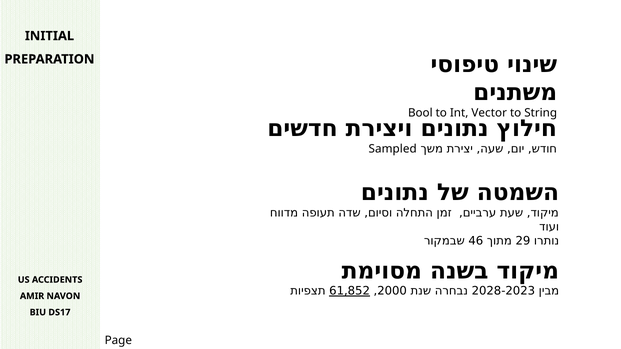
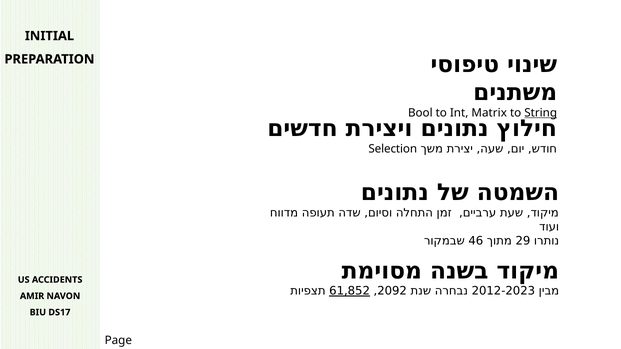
Vector: Vector -> Matrix
String underline: none -> present
Sampled: Sampled -> Selection
2000: 2000 -> 2092
2028-2023: 2028-2023 -> 2012-2023
